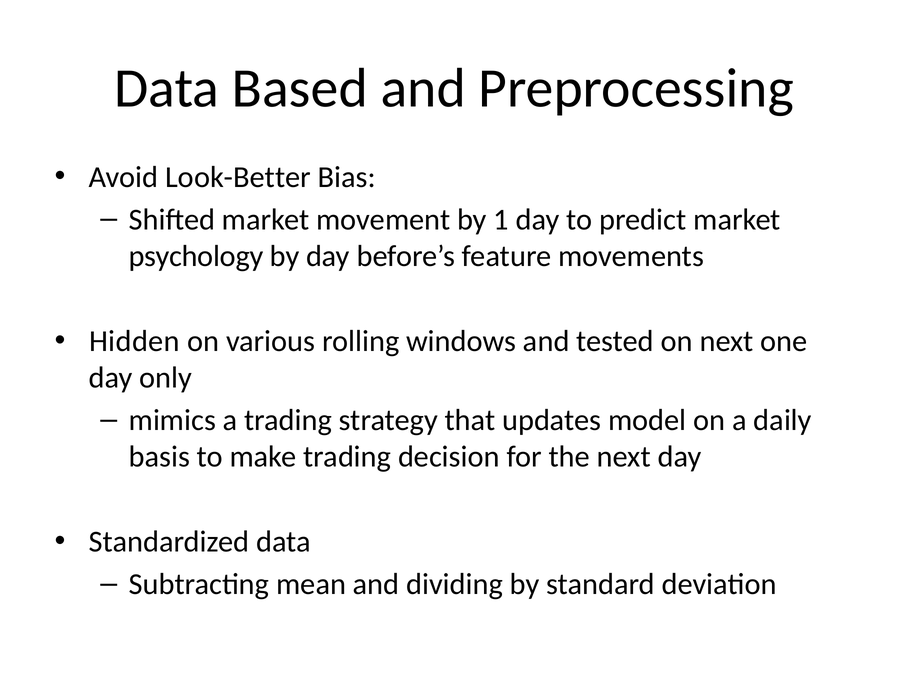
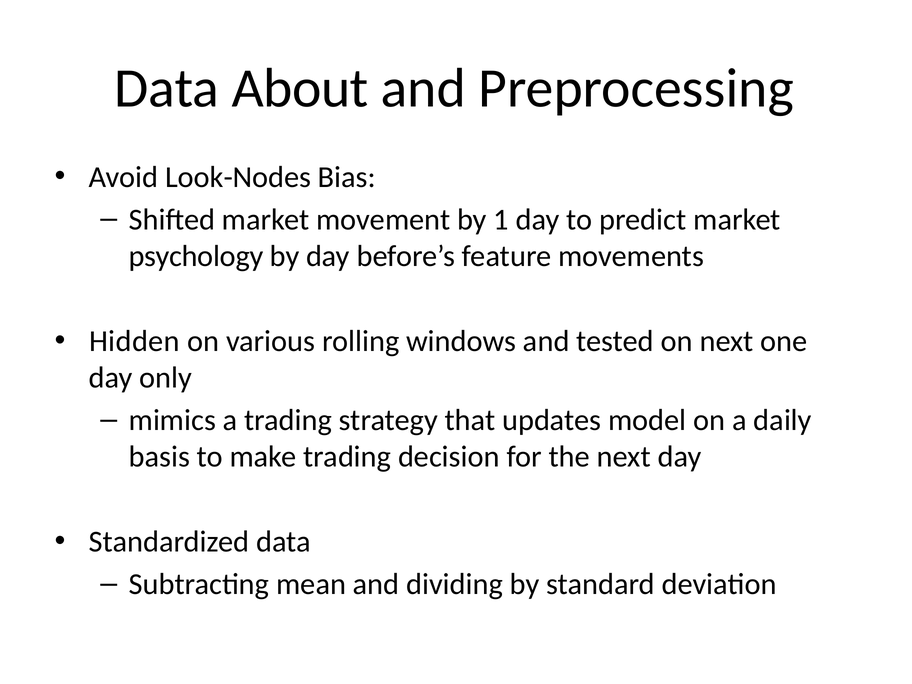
Based: Based -> About
Look-Better: Look-Better -> Look-Nodes
